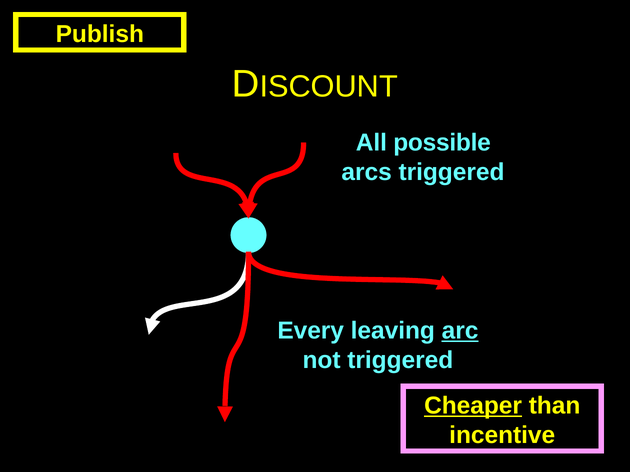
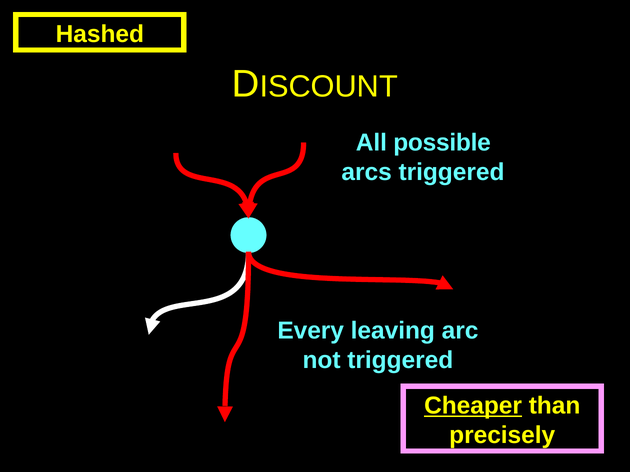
Publish: Publish -> Hashed
arc underline: present -> none
incentive: incentive -> precisely
